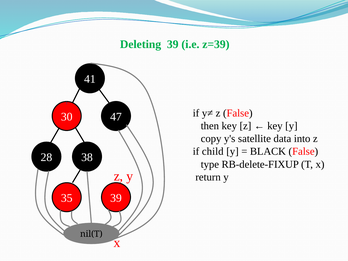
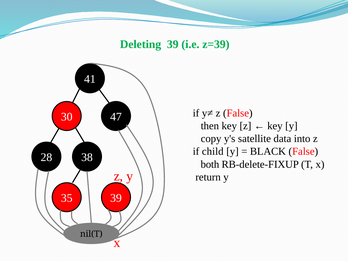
type: type -> both
